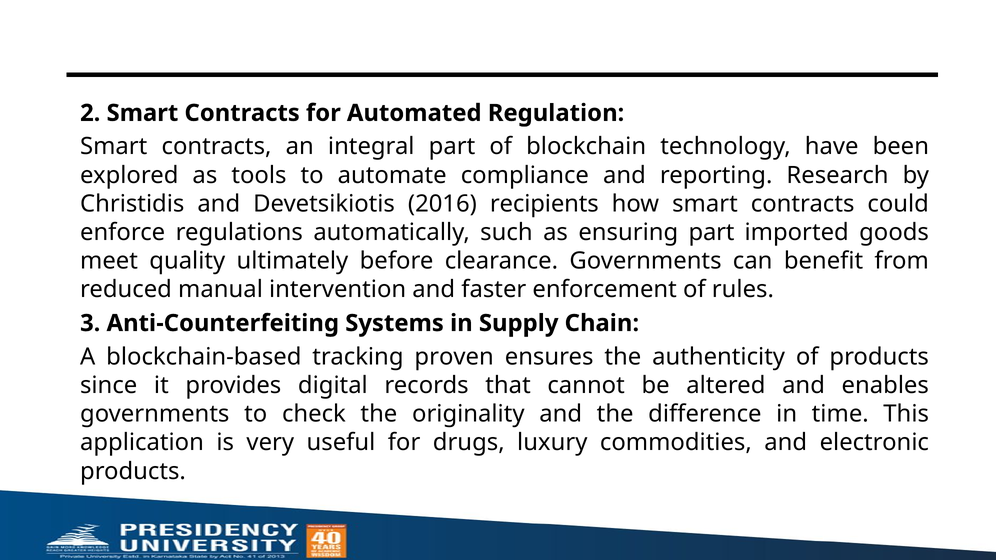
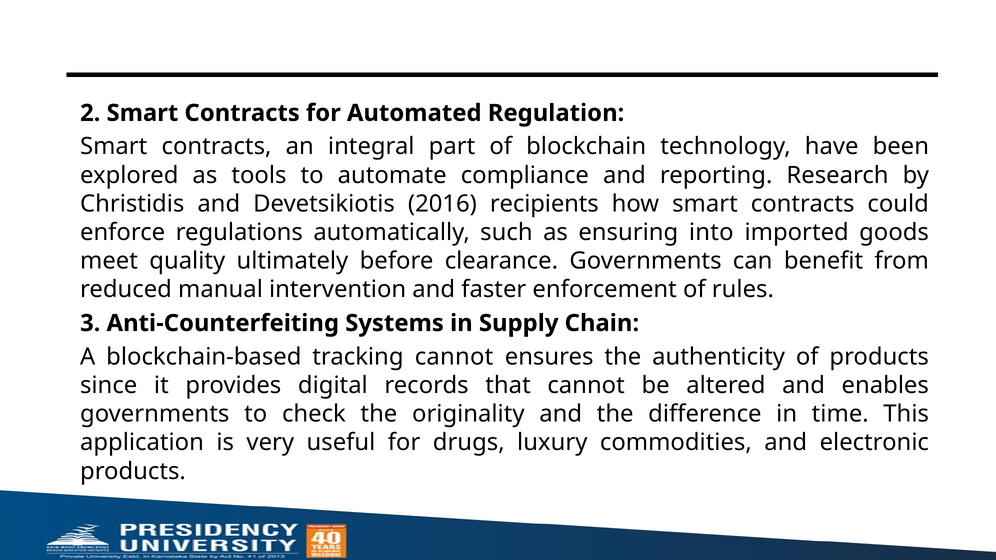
ensuring part: part -> into
tracking proven: proven -> cannot
